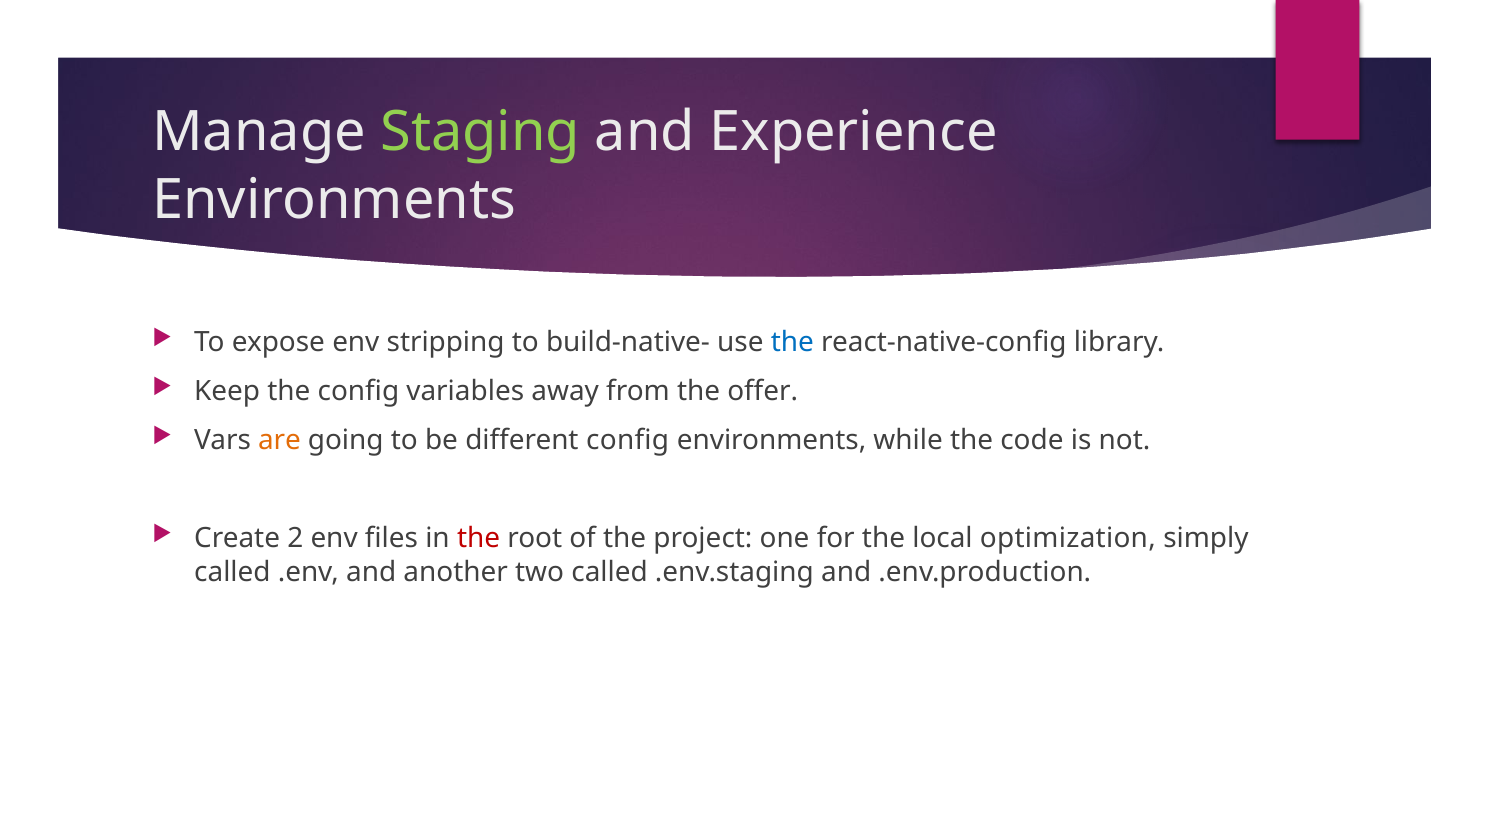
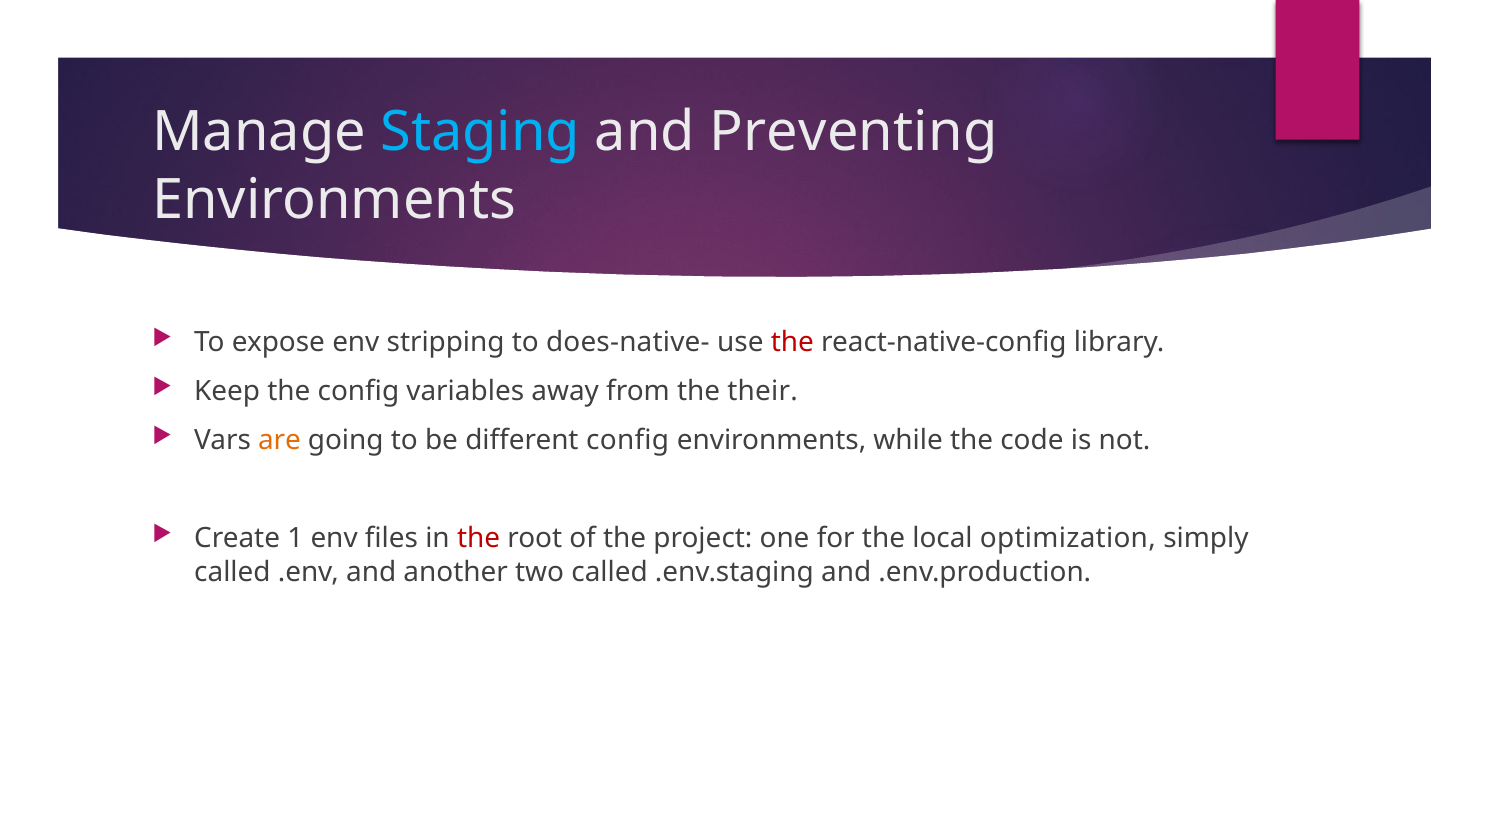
Staging colour: light green -> light blue
Experience: Experience -> Preventing
build-native-: build-native- -> does-native-
the at (792, 342) colour: blue -> red
offer: offer -> their
2: 2 -> 1
